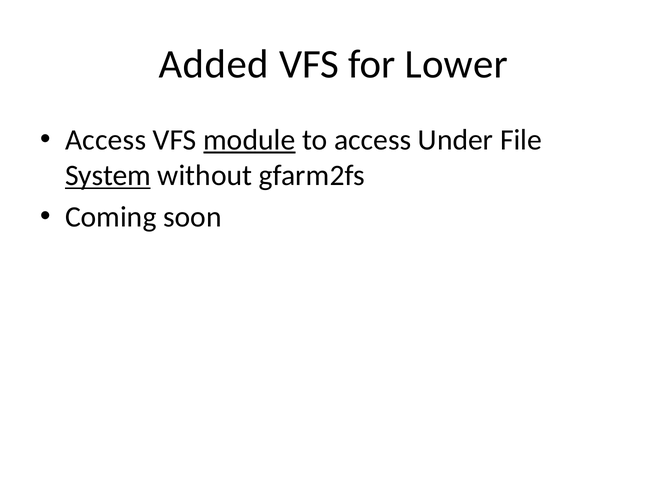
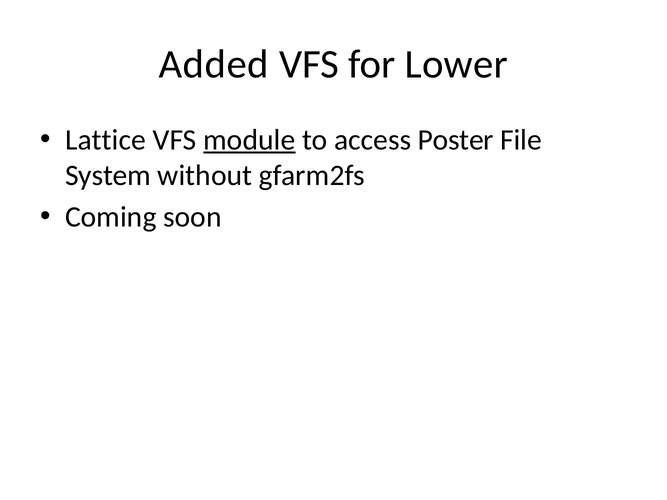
Access at (106, 140): Access -> Lattice
Under: Under -> Poster
System underline: present -> none
